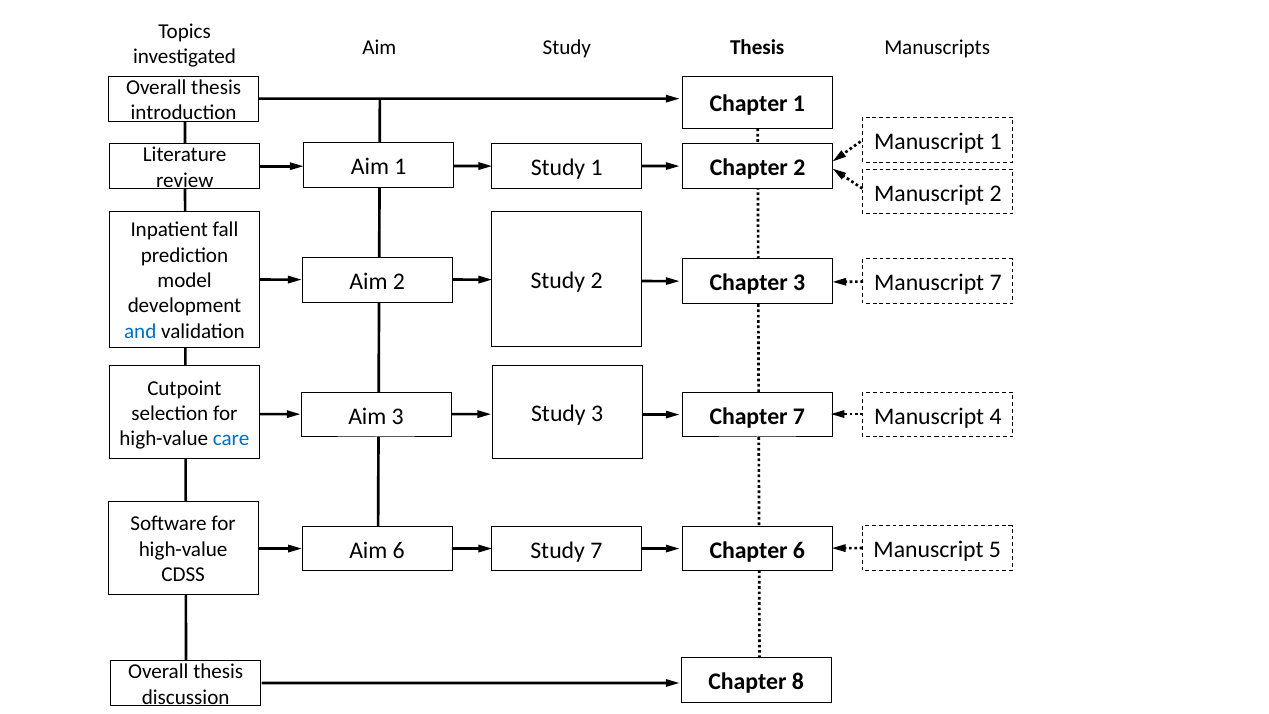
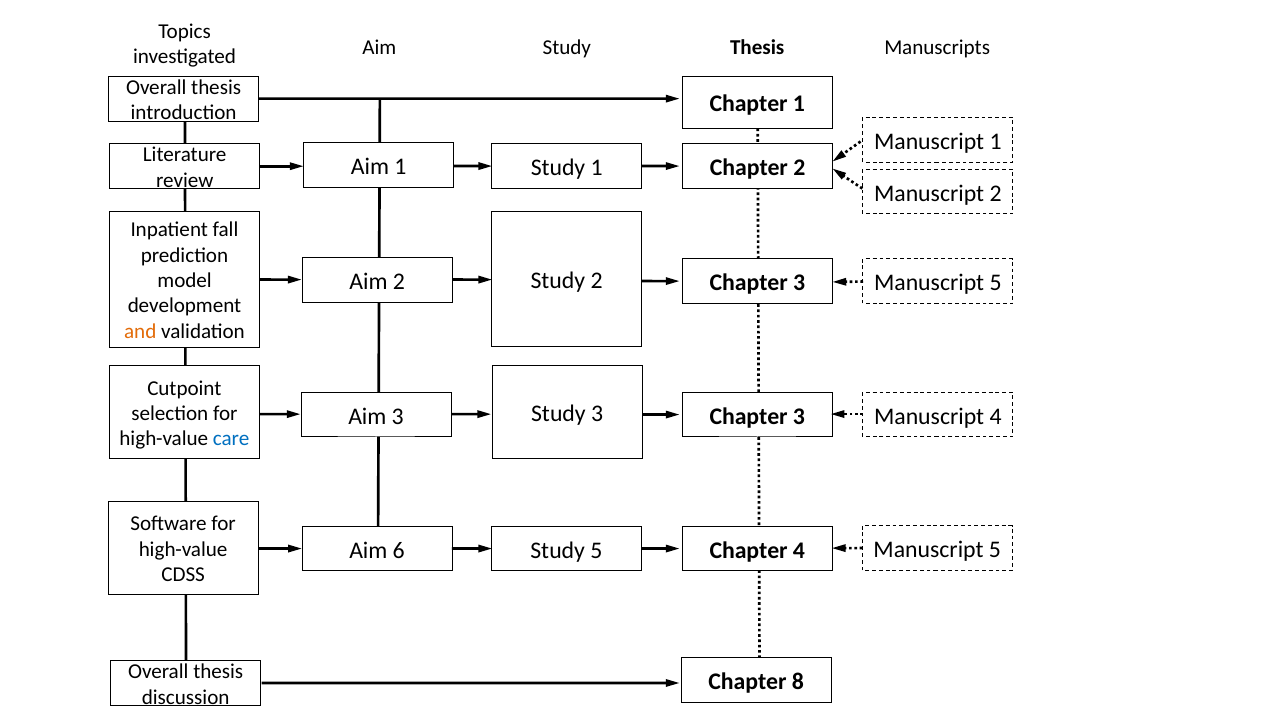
7 at (996, 283): 7 -> 5
and colour: blue -> orange
7 at (799, 416): 7 -> 3
Study 7: 7 -> 5
Chapter 6: 6 -> 4
